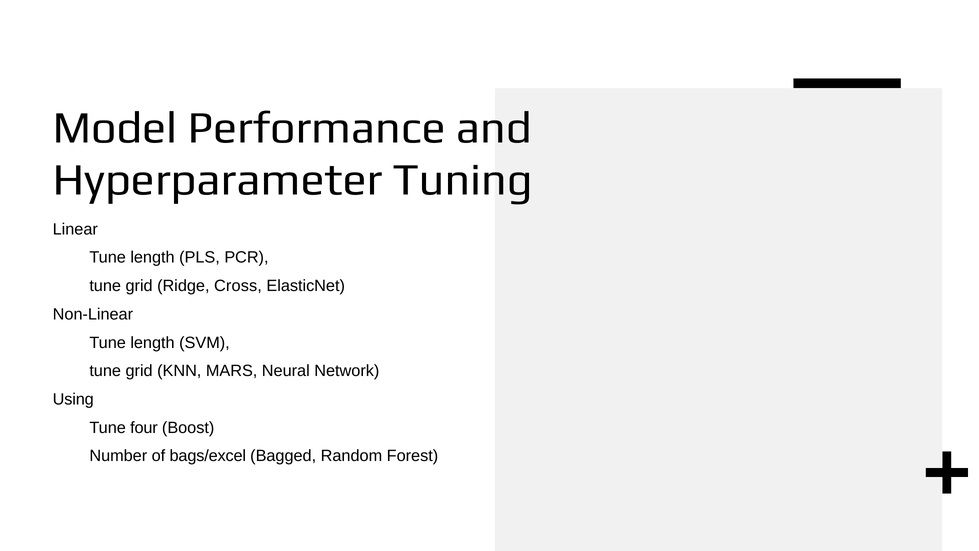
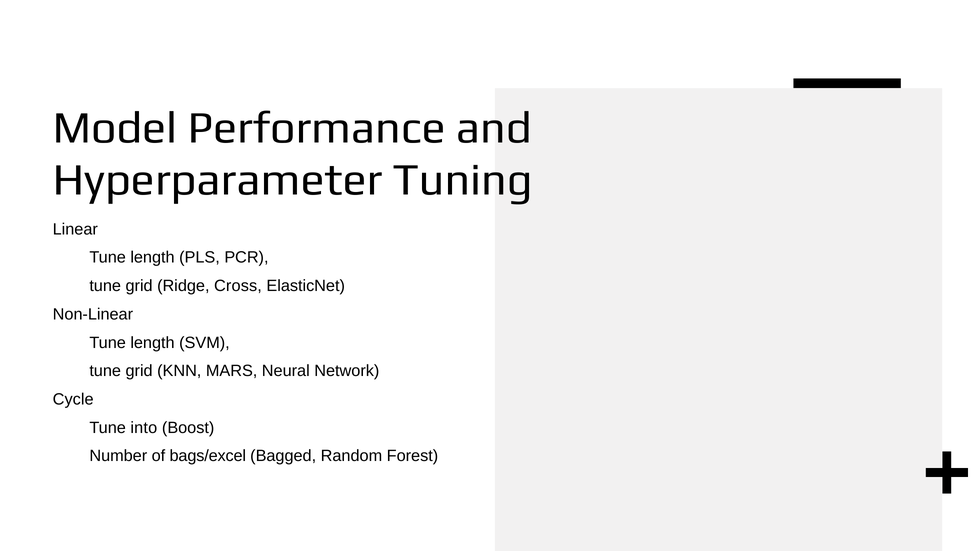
Using: Using -> Cycle
four: four -> into
